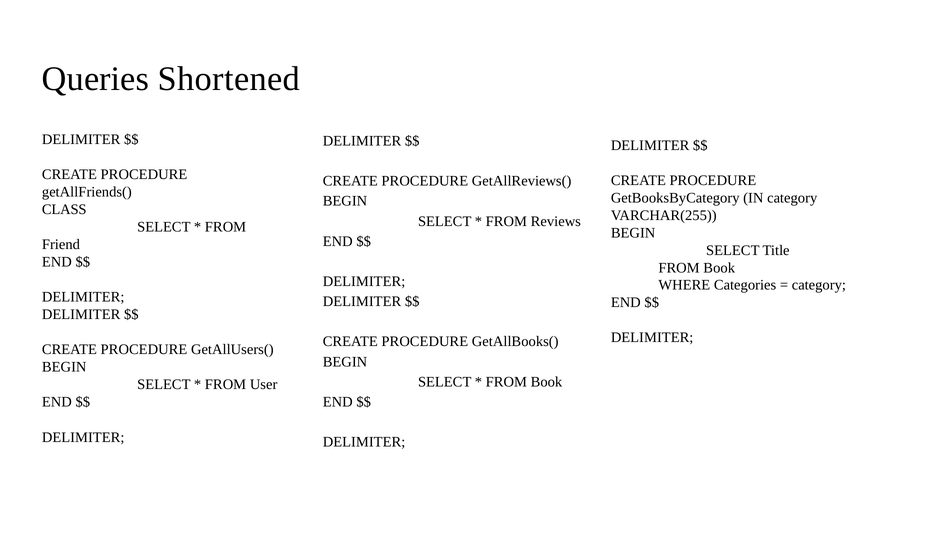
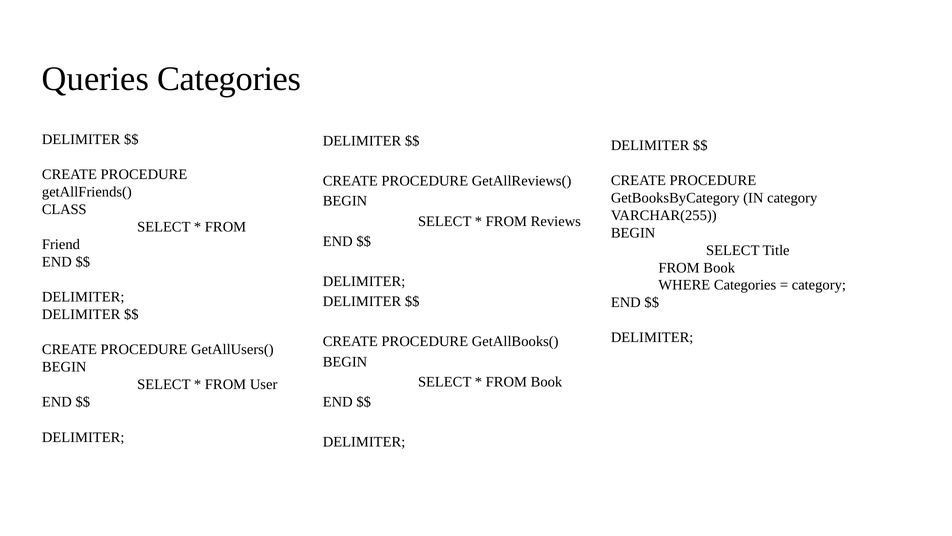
Queries Shortened: Shortened -> Categories
